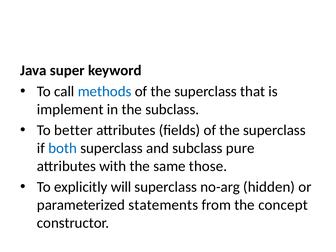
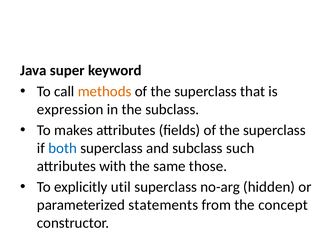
methods colour: blue -> orange
implement: implement -> expression
better: better -> makes
pure: pure -> such
will: will -> util
